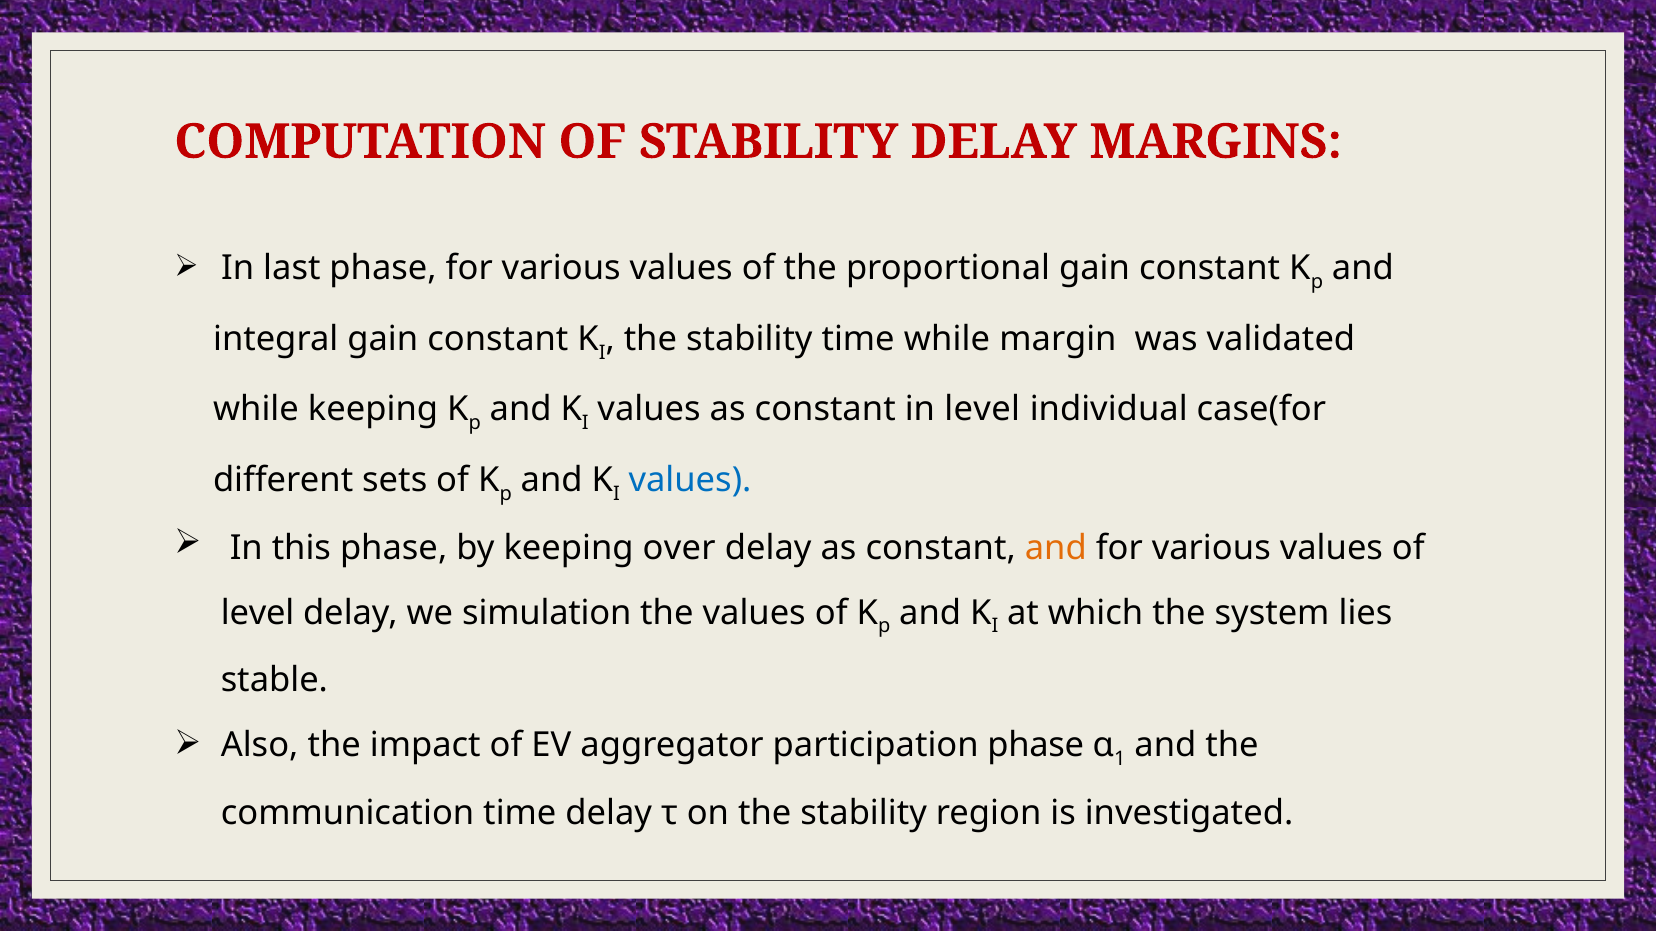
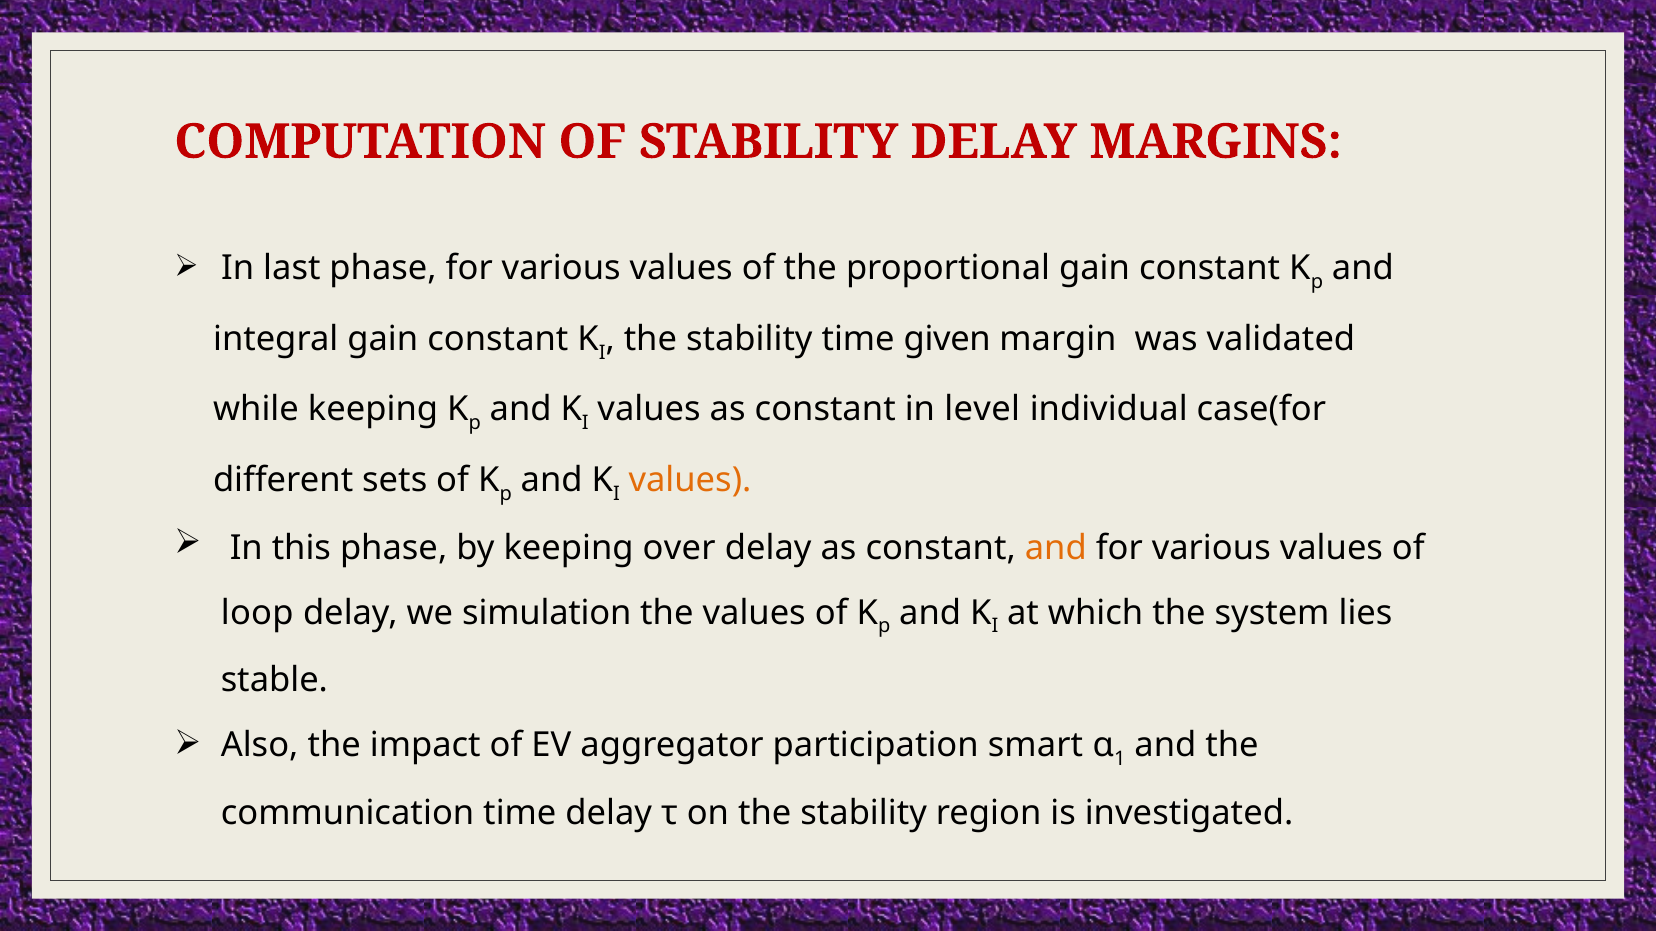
time while: while -> given
values at (690, 480) colour: blue -> orange
level at (258, 613): level -> loop
participation phase: phase -> smart
